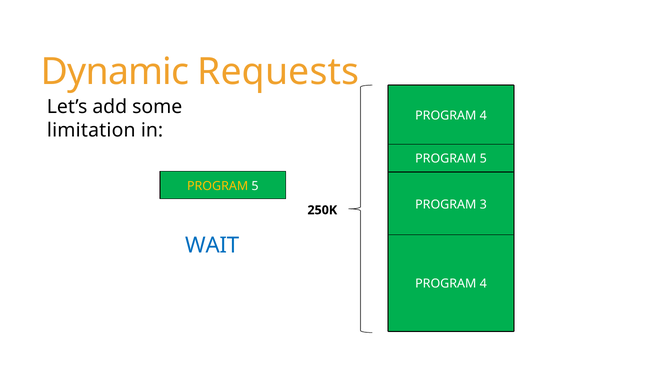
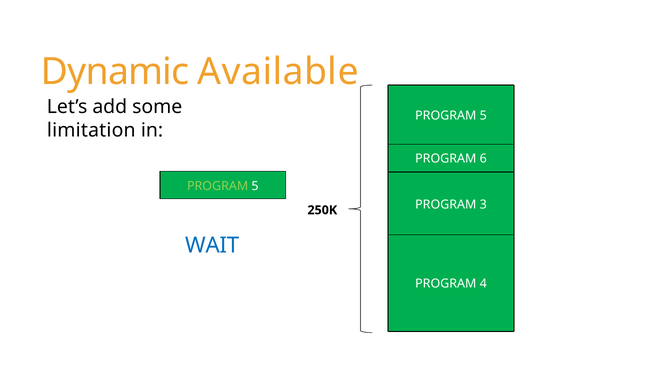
Requests: Requests -> Available
4 at (483, 115): 4 -> 5
5 at (483, 159): 5 -> 6
PROGRAM at (218, 186) colour: yellow -> light green
